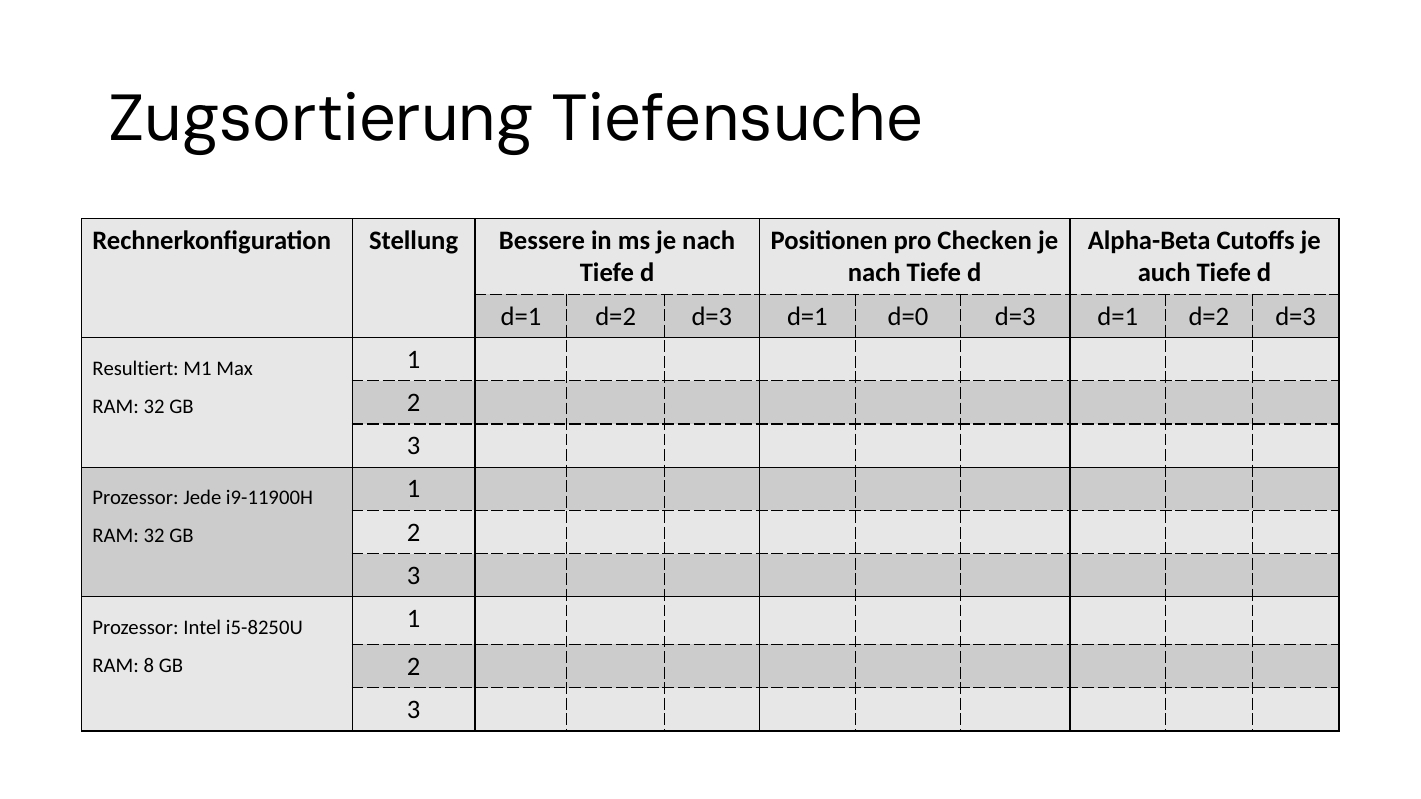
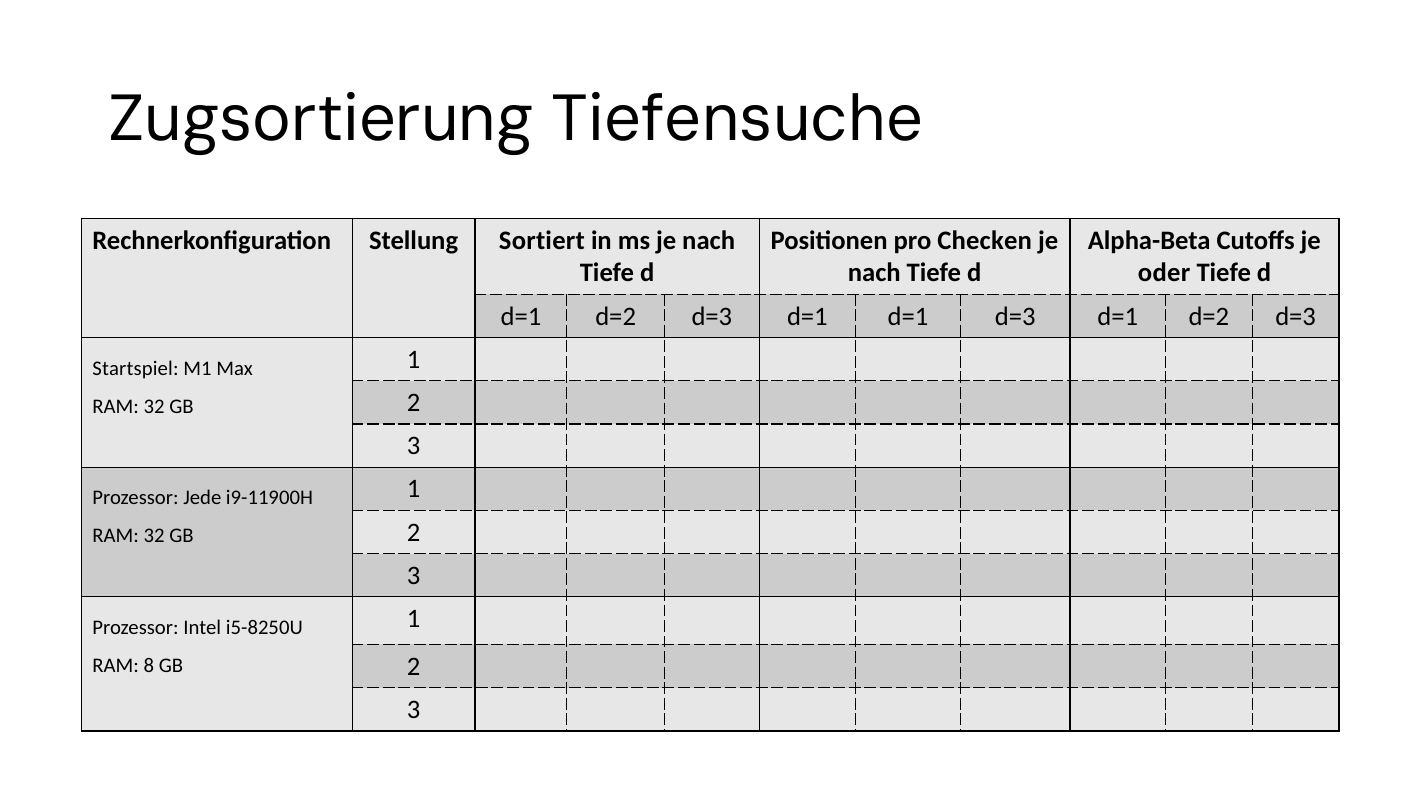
Bessere: Bessere -> Sortiert
auch: auch -> oder
d=1 d=0: d=0 -> d=1
Resultiert: Resultiert -> Startspiel
